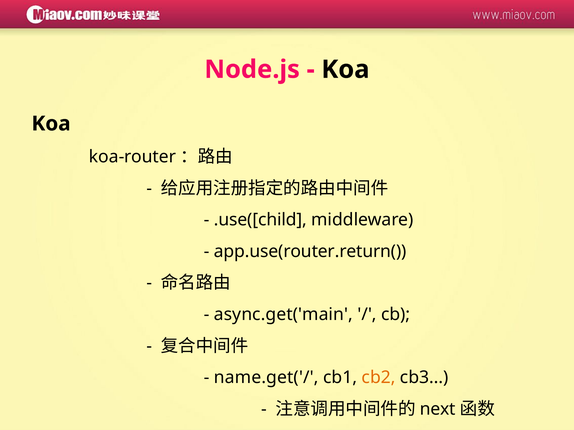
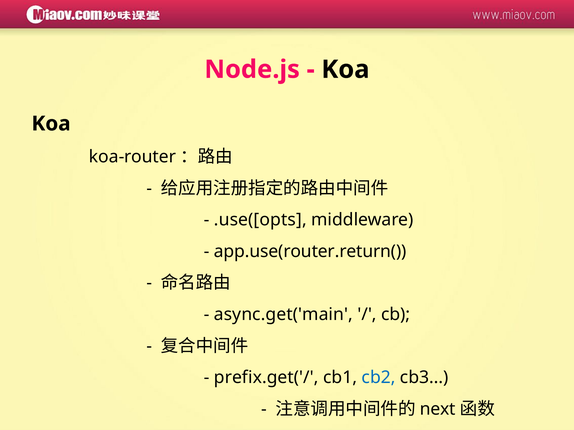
.use([child: .use([child -> .use([opts
name.get('/: name.get('/ -> prefix.get('/
cb2 colour: orange -> blue
